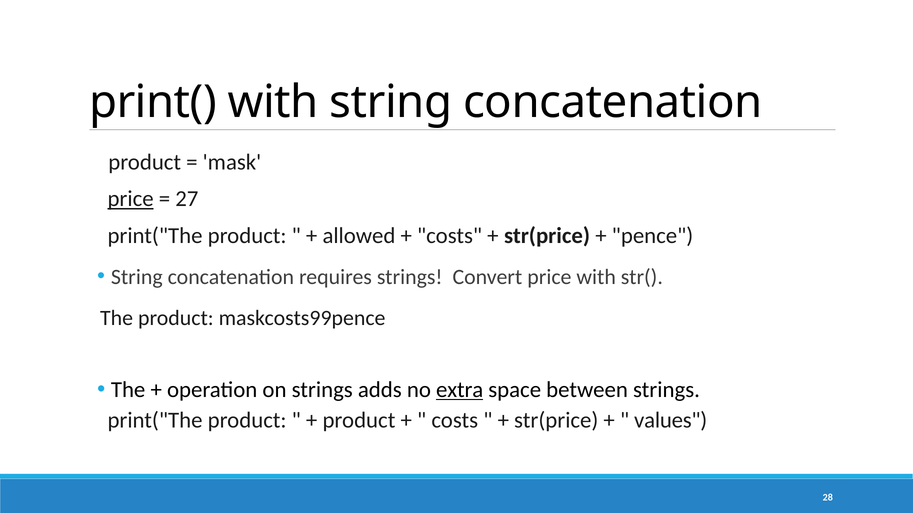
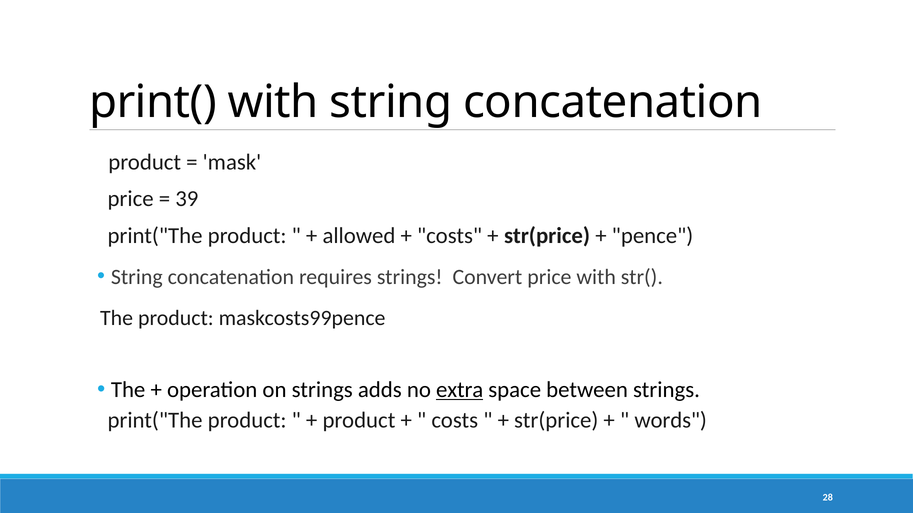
price at (131, 199) underline: present -> none
27: 27 -> 39
values: values -> words
